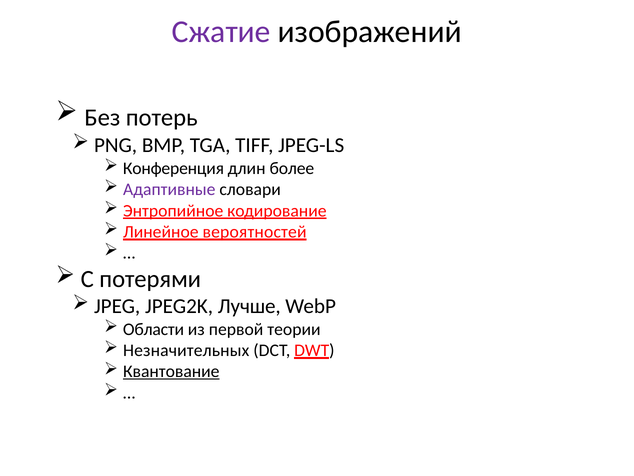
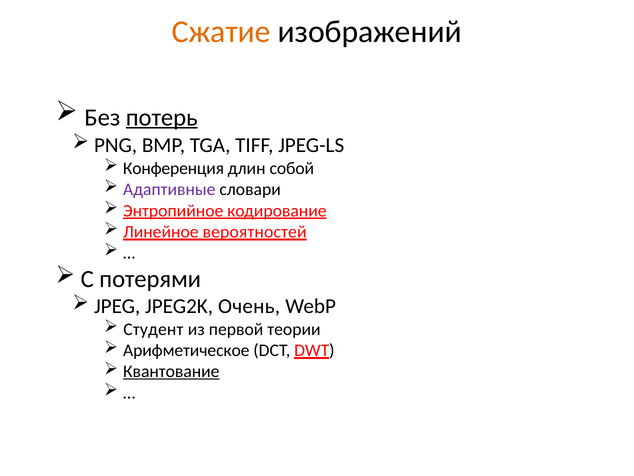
Сжатие colour: purple -> orange
потерь underline: none -> present
более: более -> собой
Лучше: Лучше -> Очень
Области: Области -> Студент
Незначительных: Незначительных -> Арифметическое
